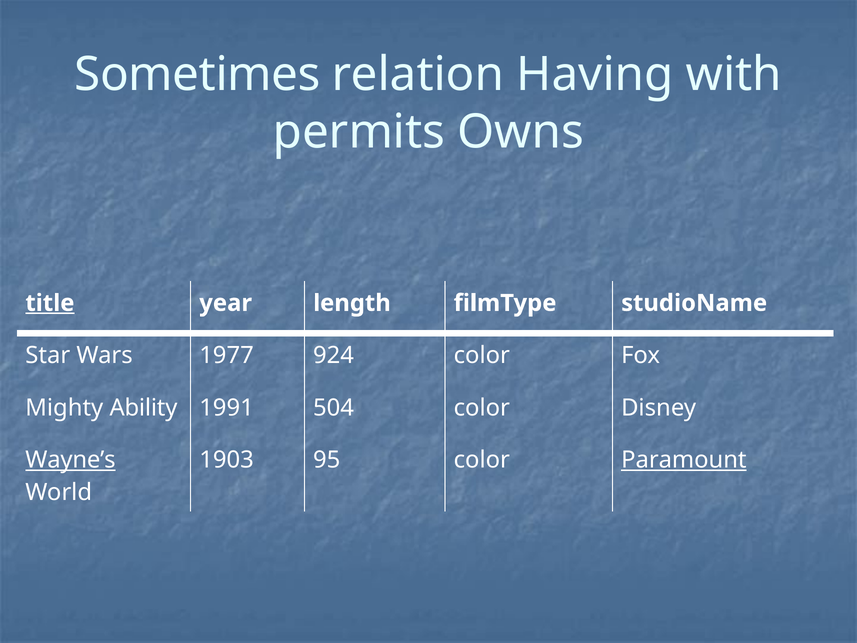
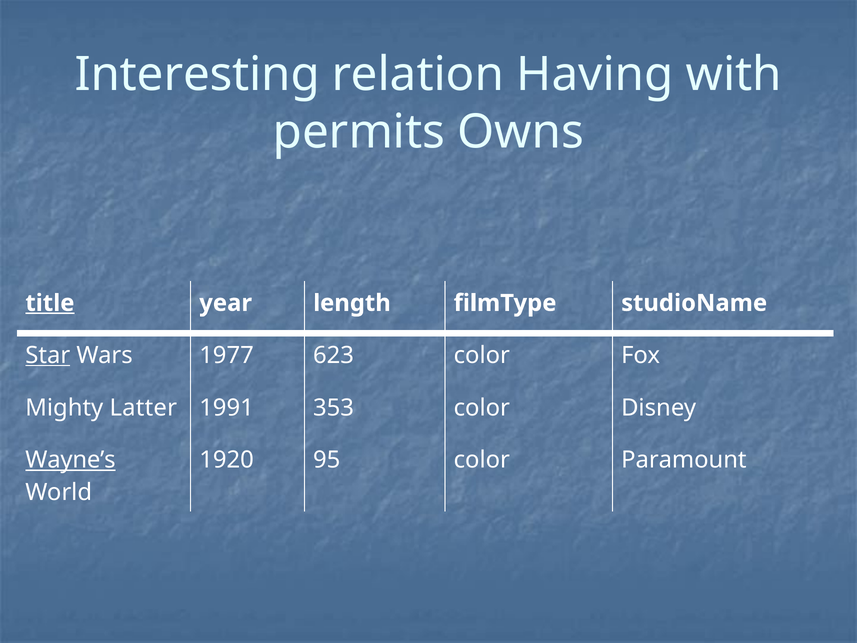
Sometimes: Sometimes -> Interesting
Star underline: none -> present
924: 924 -> 623
Ability: Ability -> Latter
504: 504 -> 353
1903: 1903 -> 1920
Paramount underline: present -> none
